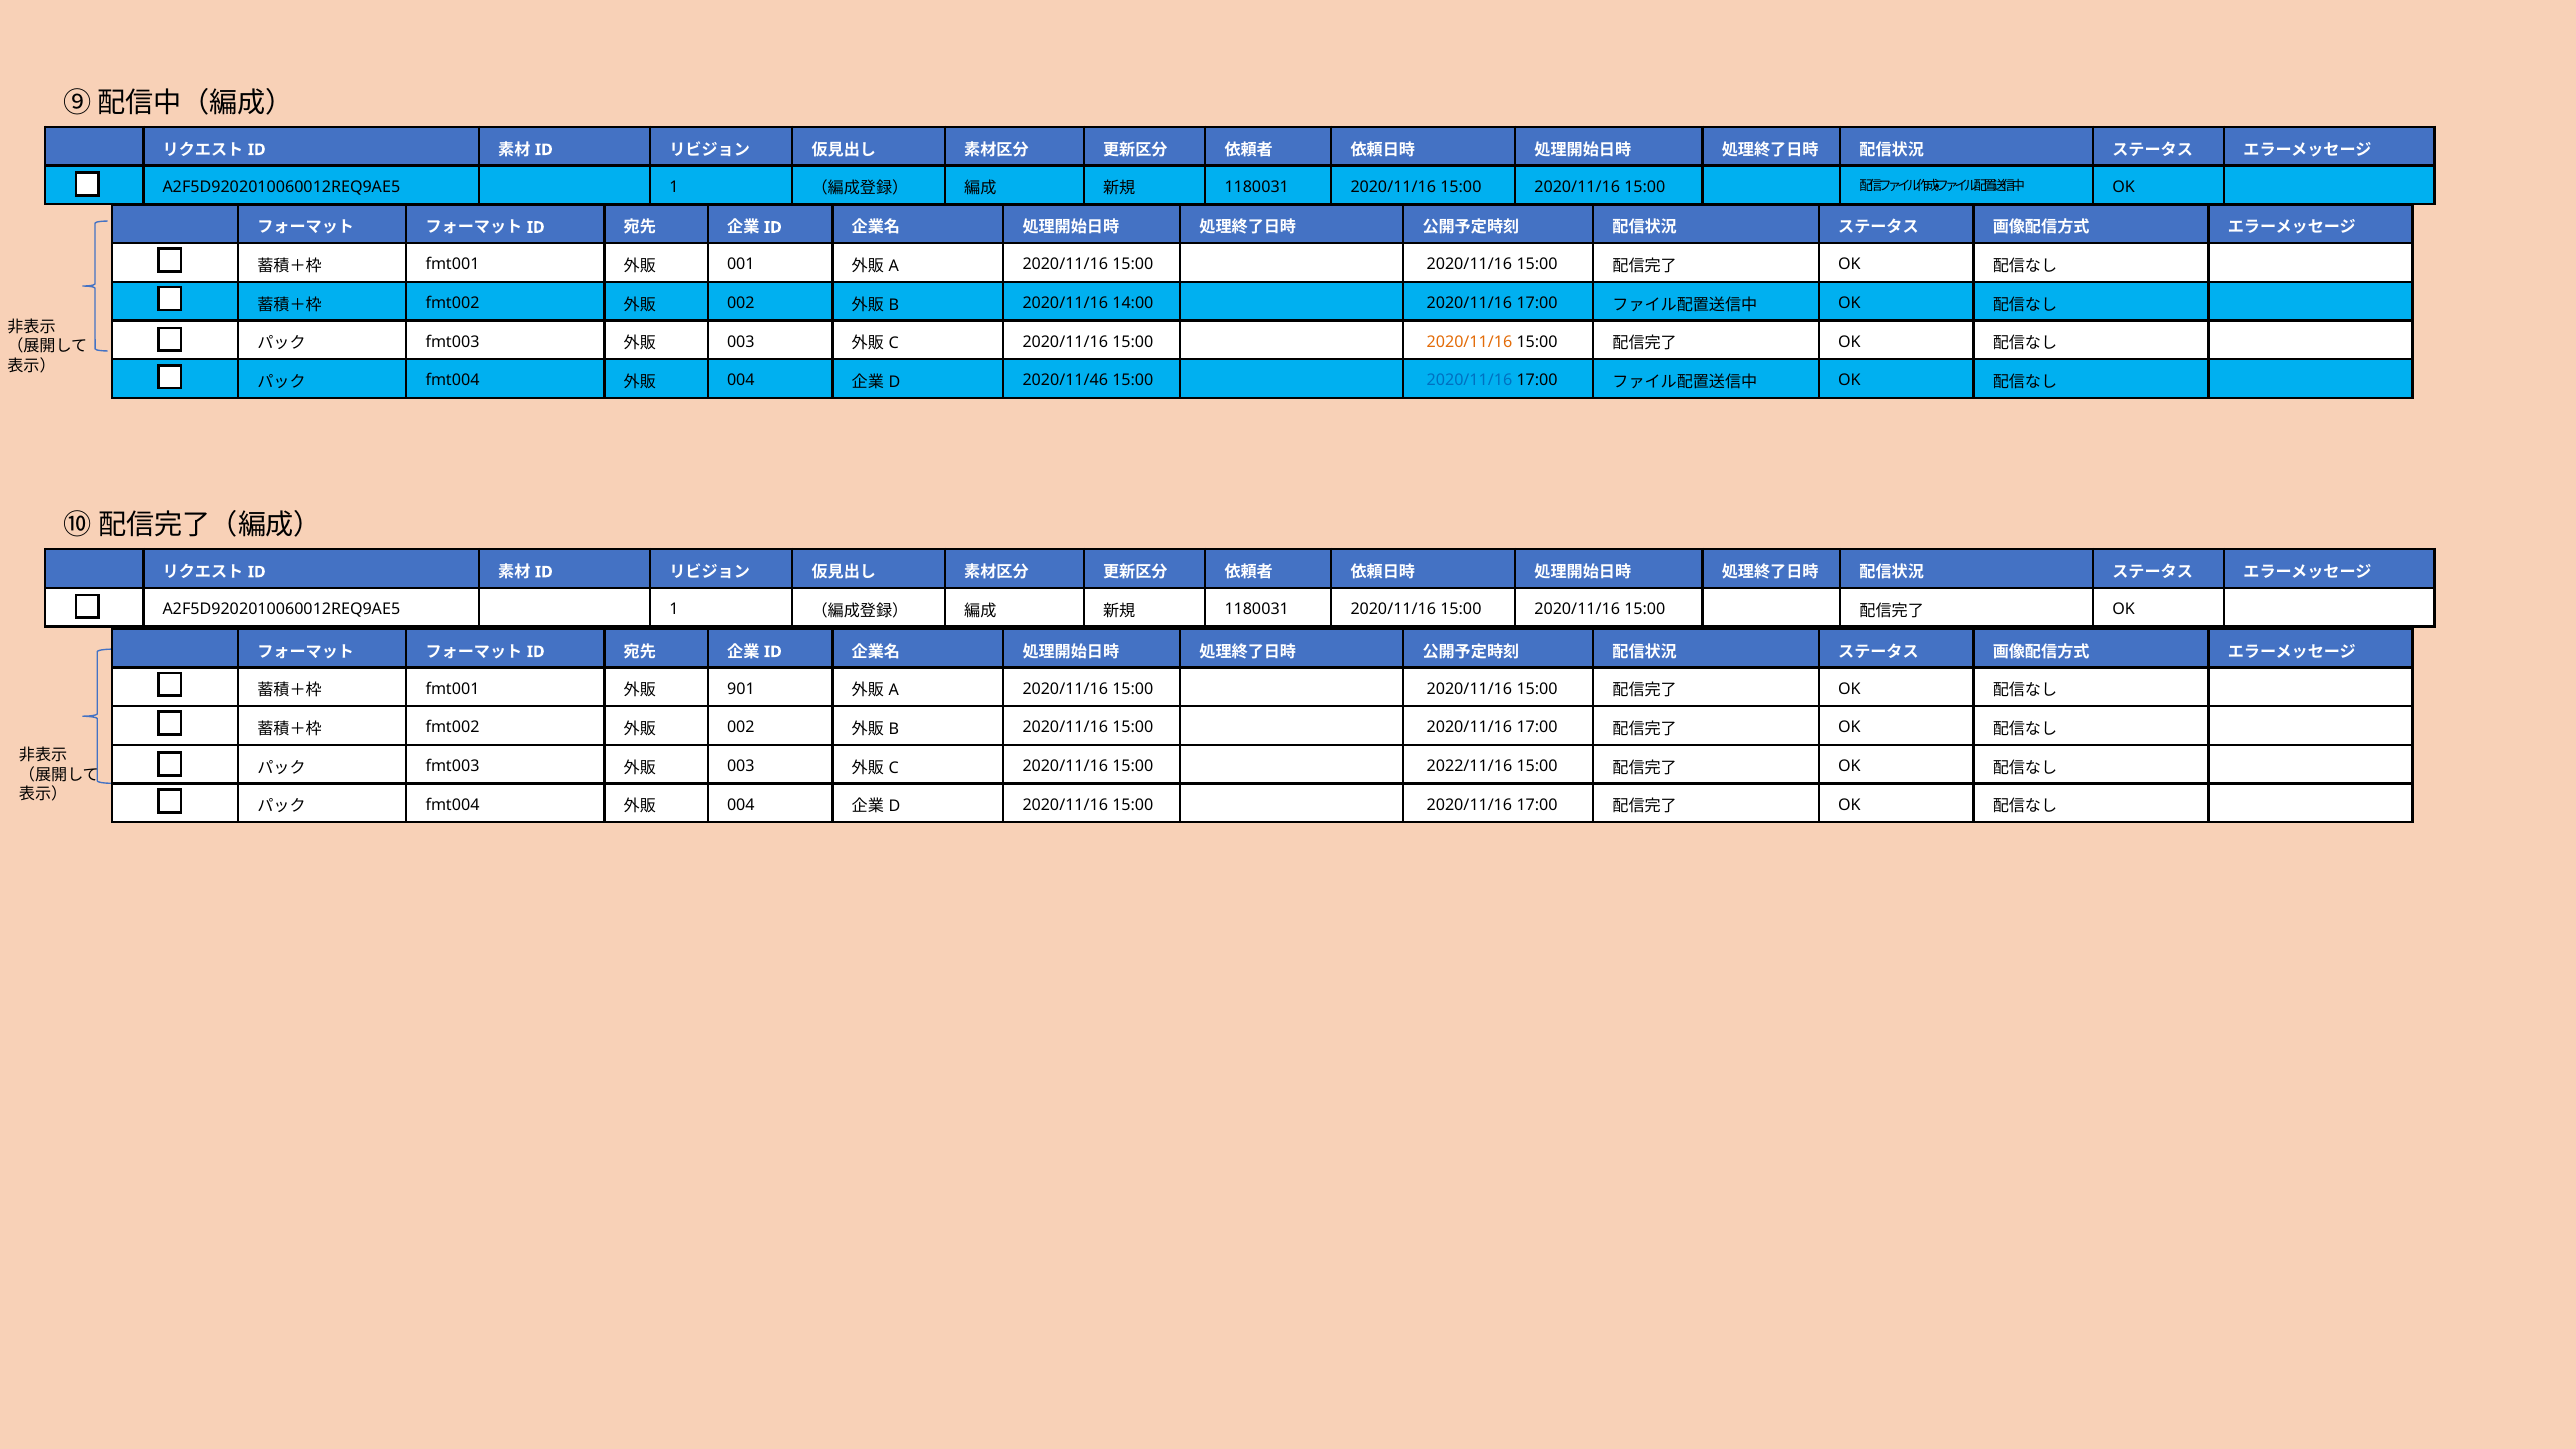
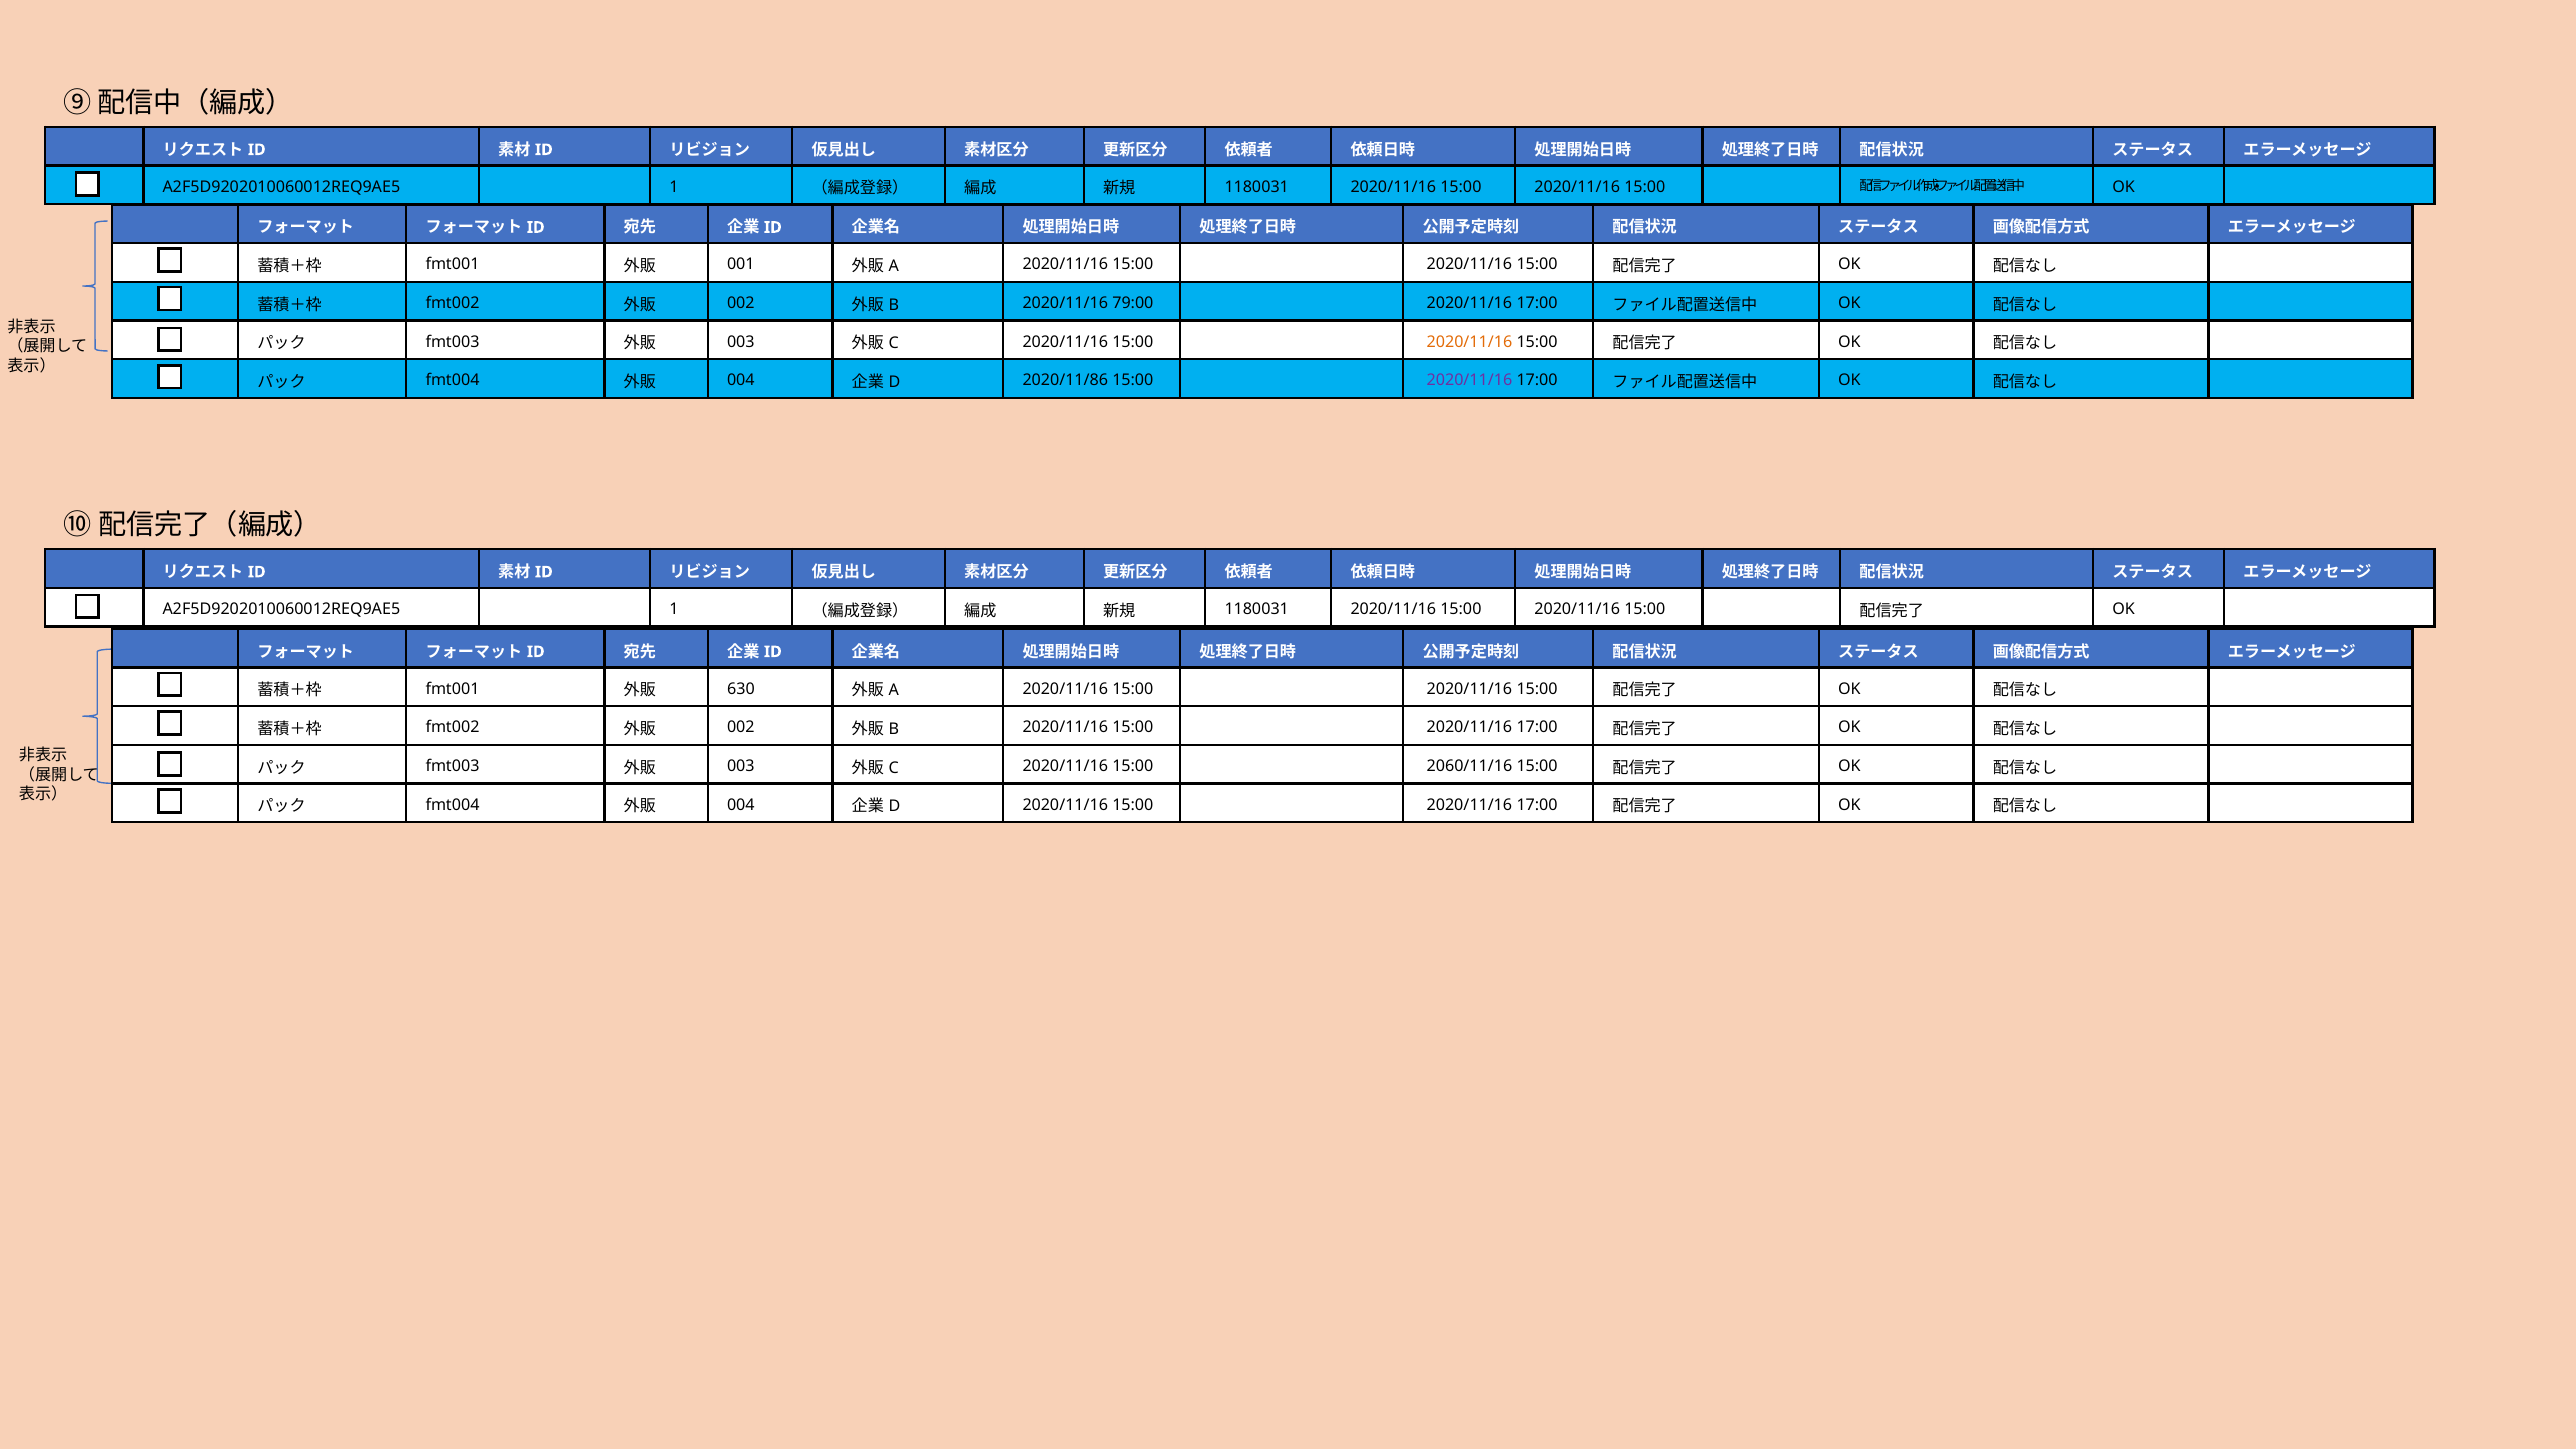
14:00: 14:00 -> 79:00
2020/11/46: 2020/11/46 -> 2020/11/86
2020/11/16 at (1469, 381) colour: blue -> purple
901: 901 -> 630
2022/11/16: 2022/11/16 -> 2060/11/16
